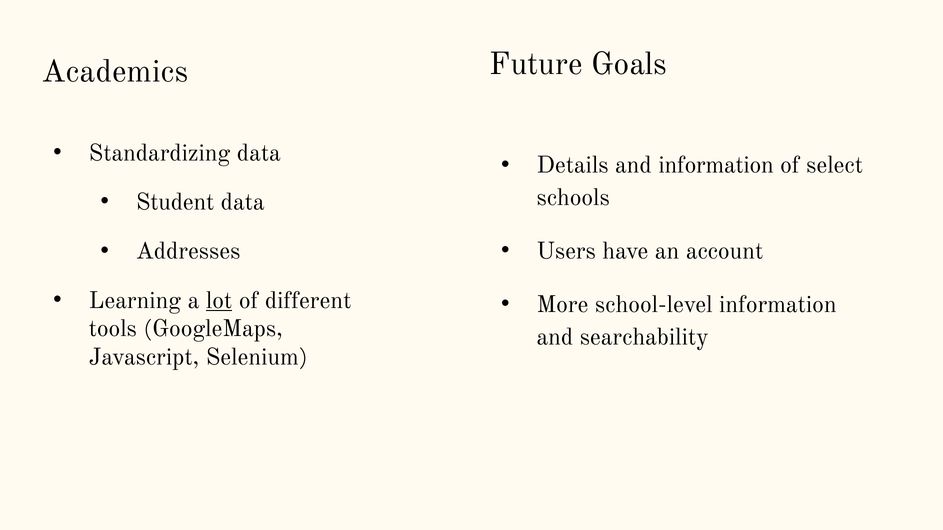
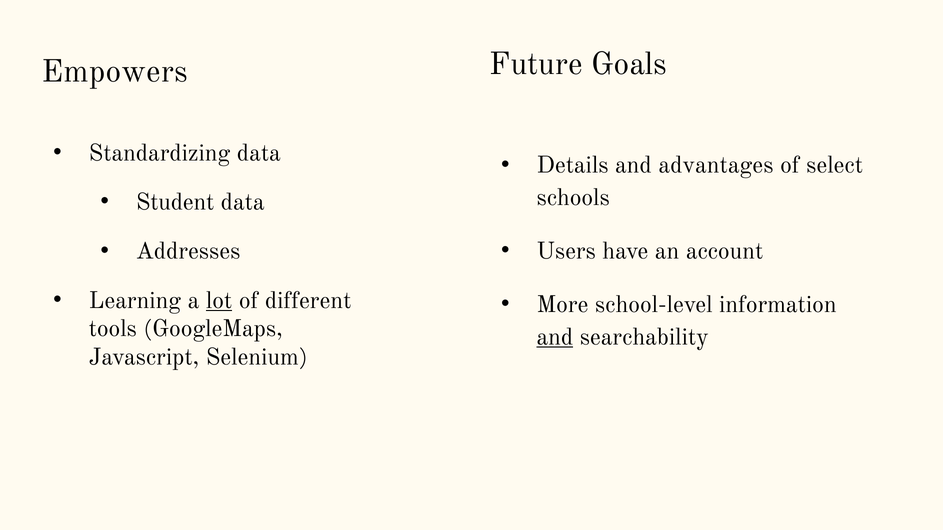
Academics: Academics -> Empowers
and information: information -> advantages
and at (555, 337) underline: none -> present
